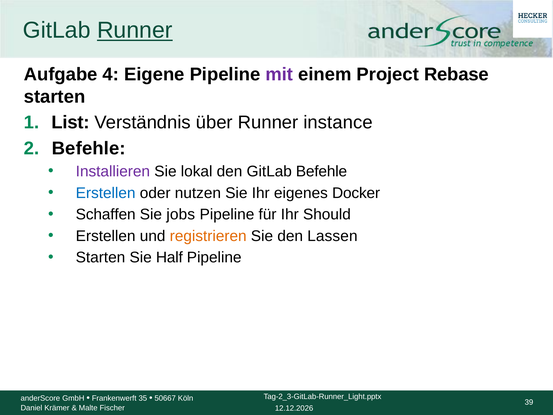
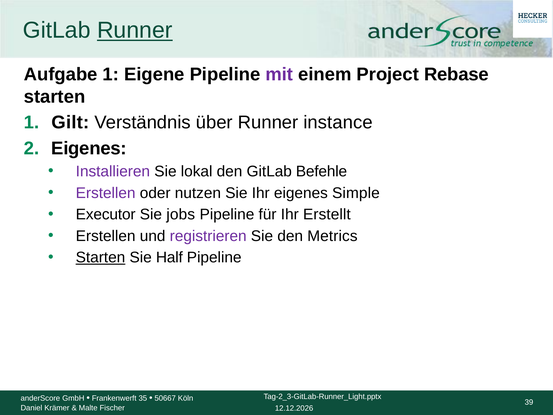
Aufgabe 4: 4 -> 1
List: List -> Gilt
2 Befehle: Befehle -> Eigenes
Erstellen at (106, 193) colour: blue -> purple
Docker: Docker -> Simple
Schaffen: Schaffen -> Executor
Should: Should -> Erstellt
registrieren colour: orange -> purple
Lassen: Lassen -> Metrics
Starten at (101, 257) underline: none -> present
